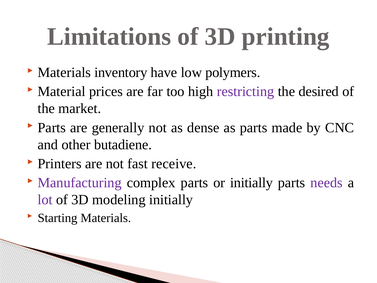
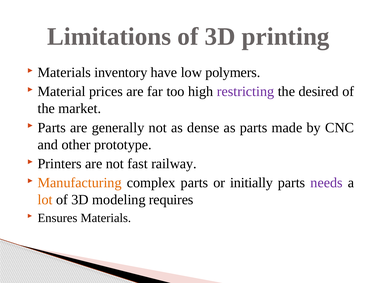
butadiene: butadiene -> prototype
receive: receive -> railway
Manufacturing colour: purple -> orange
lot colour: purple -> orange
modeling initially: initially -> requires
Starting: Starting -> Ensures
